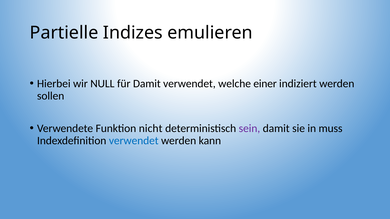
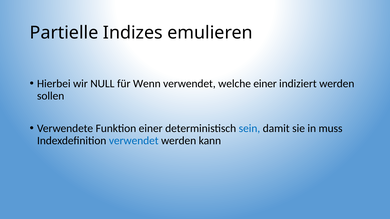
für Damit: Damit -> Wenn
Funktion nicht: nicht -> einer
sein colour: purple -> blue
